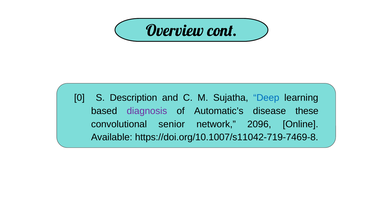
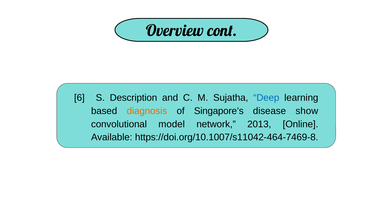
0: 0 -> 6
diagnosis colour: purple -> orange
Automatic’s: Automatic’s -> Singapore’s
these: these -> show
senior: senior -> model
2096: 2096 -> 2013
https://doi.org/10.1007/s11042-719-7469-8: https://doi.org/10.1007/s11042-719-7469-8 -> https://doi.org/10.1007/s11042-464-7469-8
